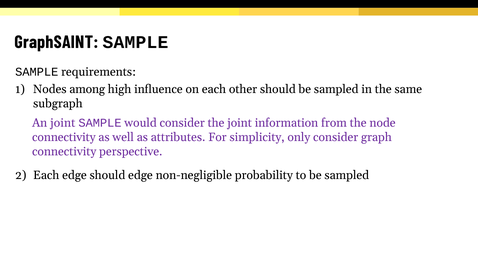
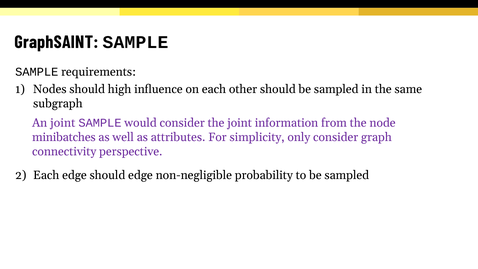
Nodes among: among -> should
connectivity at (64, 137): connectivity -> minibatches
